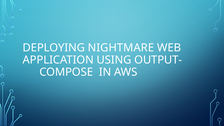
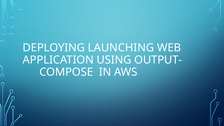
NIGHTMARE: NIGHTMARE -> LAUNCHING
